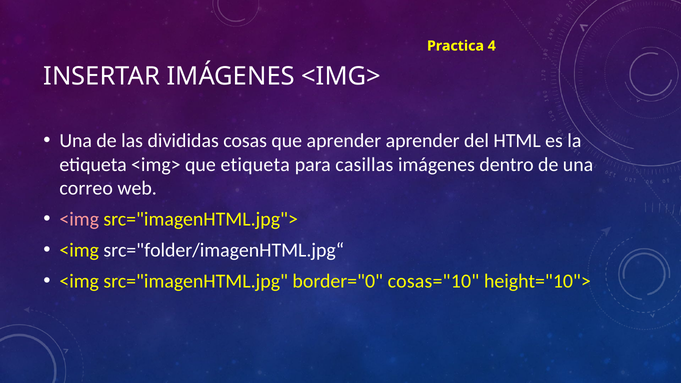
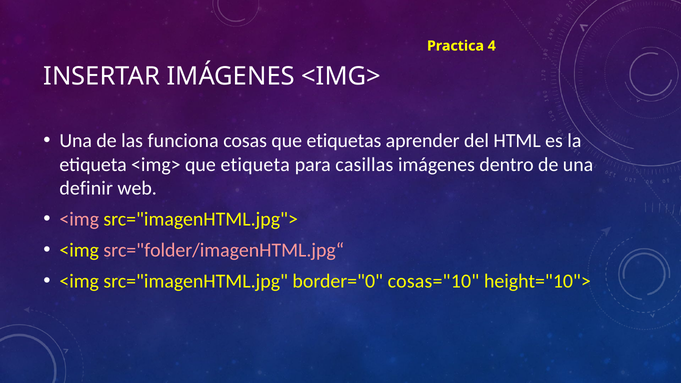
divididas: divididas -> funciona
que aprender: aprender -> etiquetas
correo: correo -> definir
src="folder/imagenHTML.jpg“ colour: white -> pink
